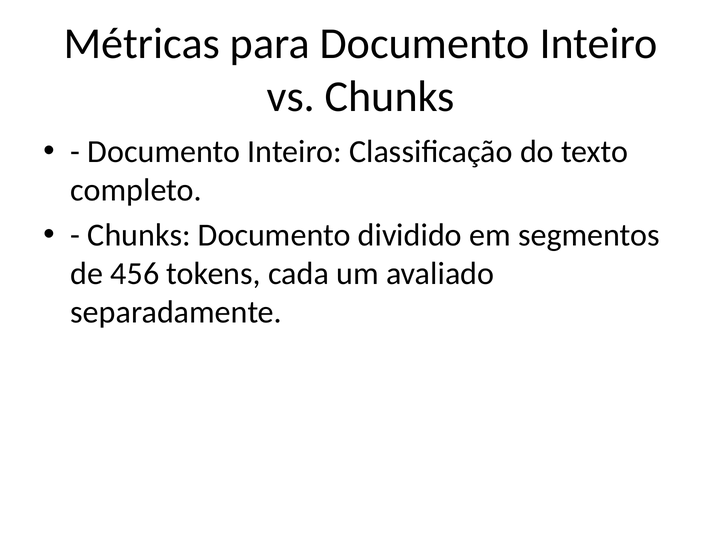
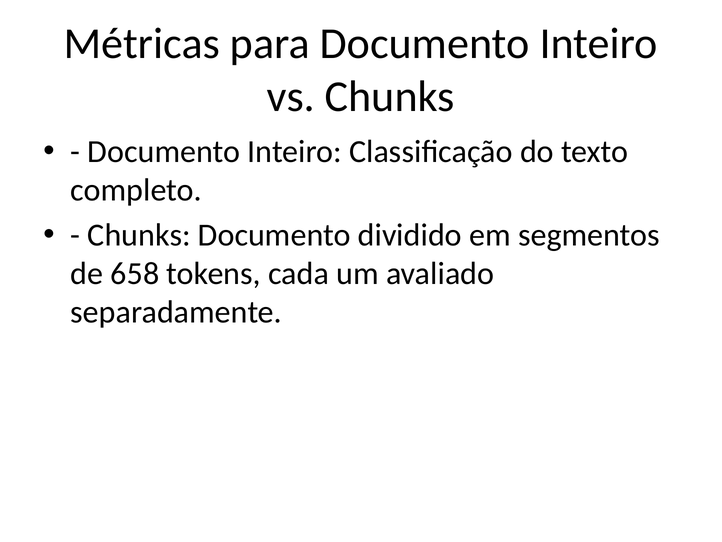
456: 456 -> 658
